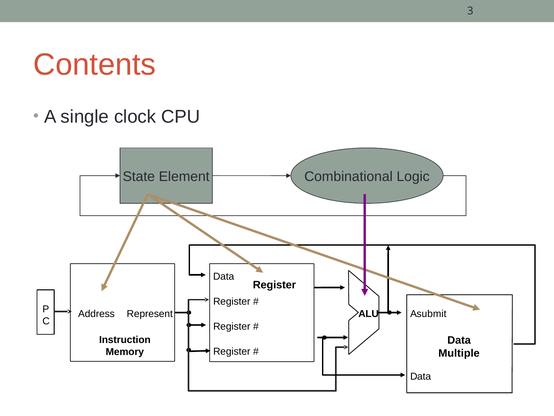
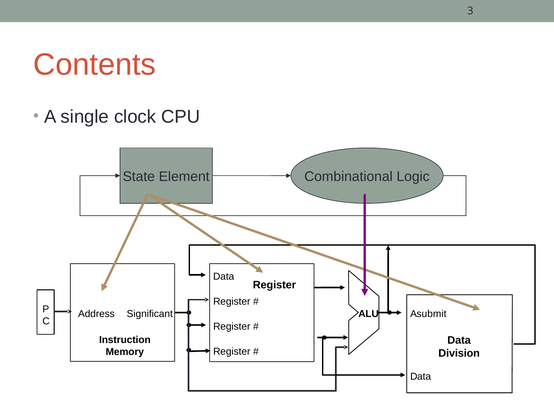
Represent: Represent -> Significant
Multiple: Multiple -> Division
